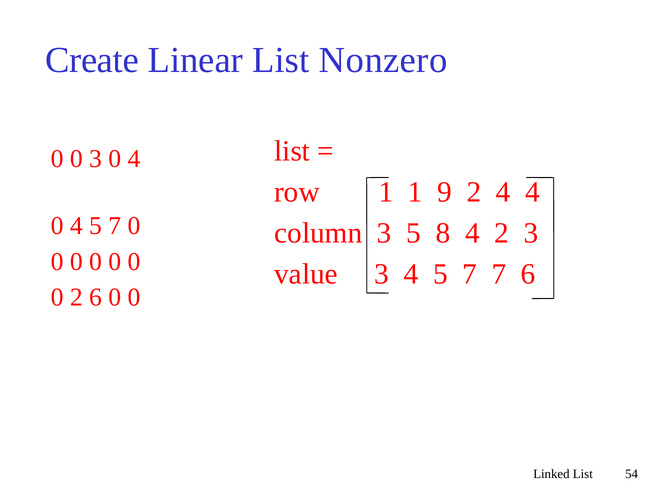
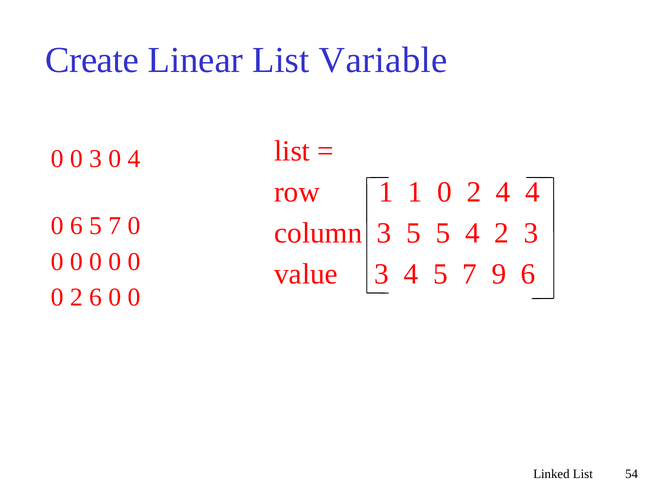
Nonzero: Nonzero -> Variable
1 9: 9 -> 0
4 at (76, 226): 4 -> 6
5 8: 8 -> 5
7 7: 7 -> 9
